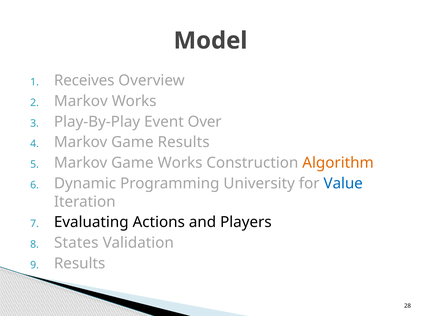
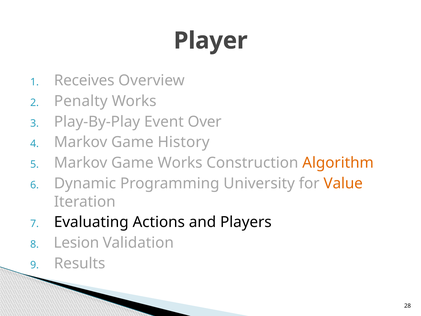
Model: Model -> Player
Markov at (81, 101): Markov -> Penalty
Game Results: Results -> History
Value colour: blue -> orange
States: States -> Lesion
